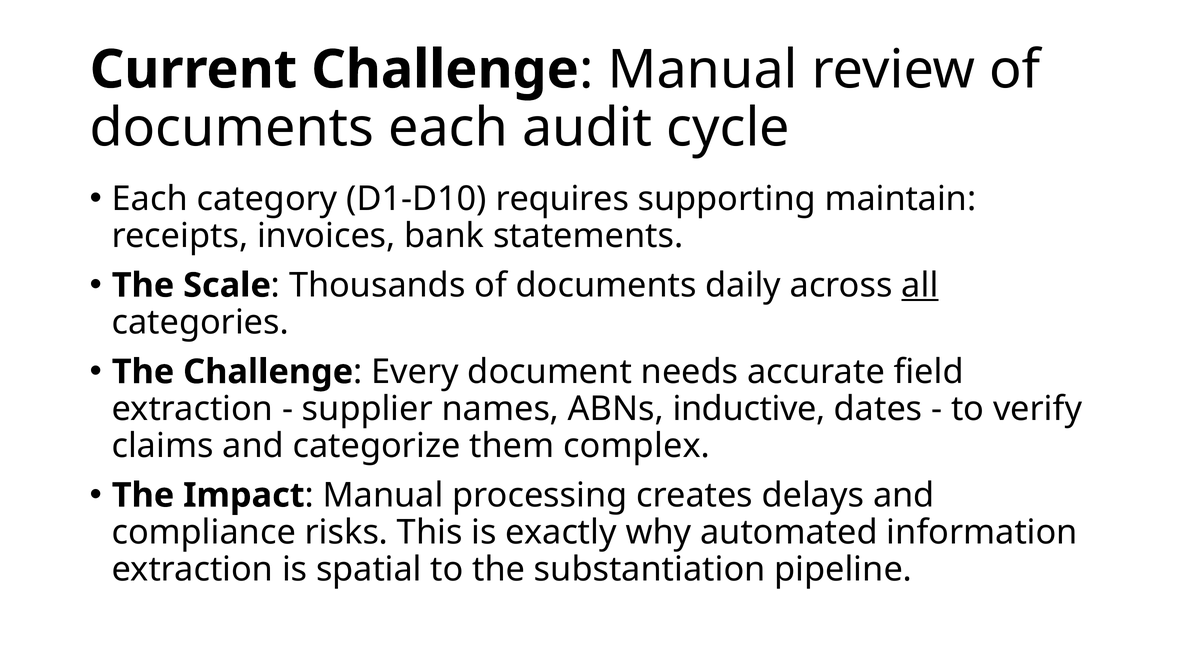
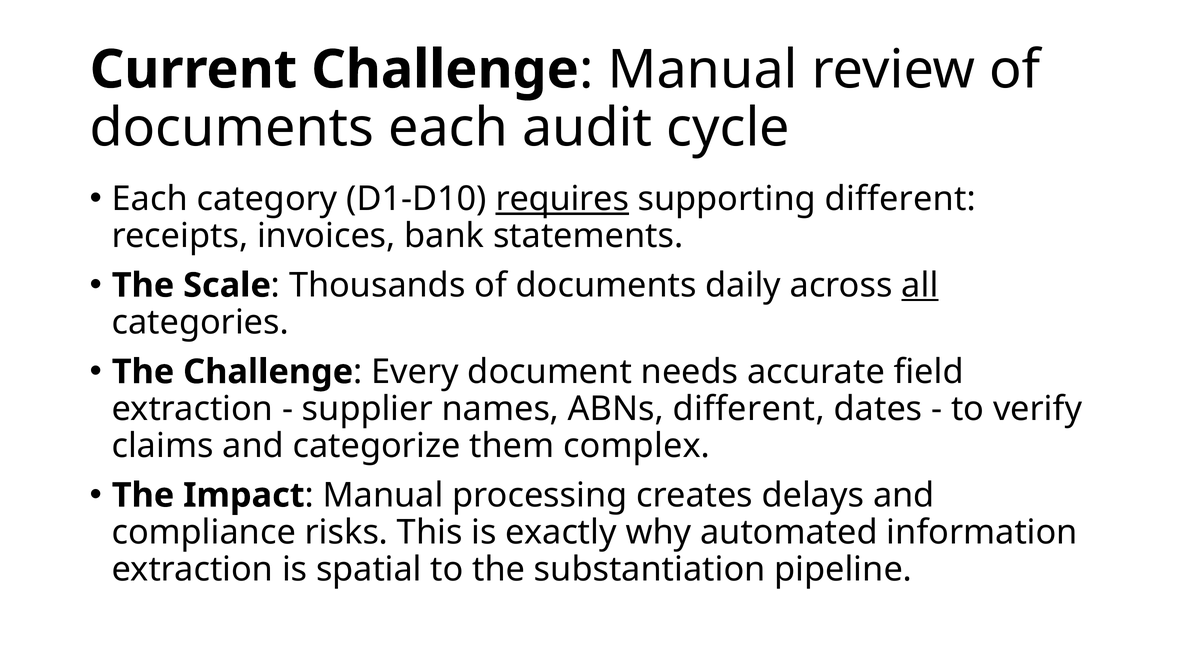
requires underline: none -> present
supporting maintain: maintain -> different
ABNs inductive: inductive -> different
